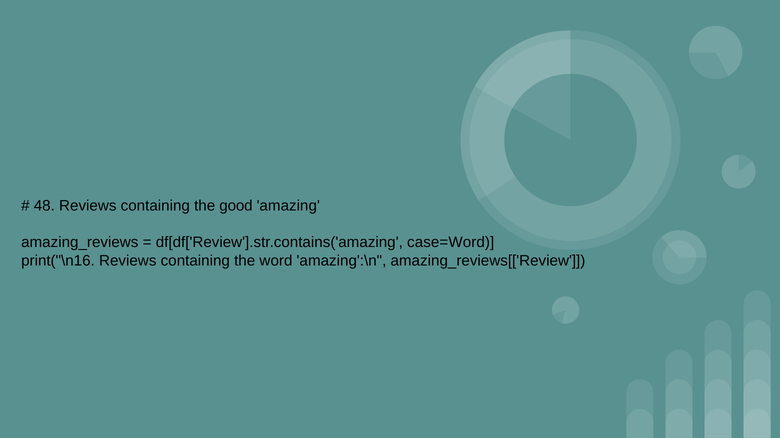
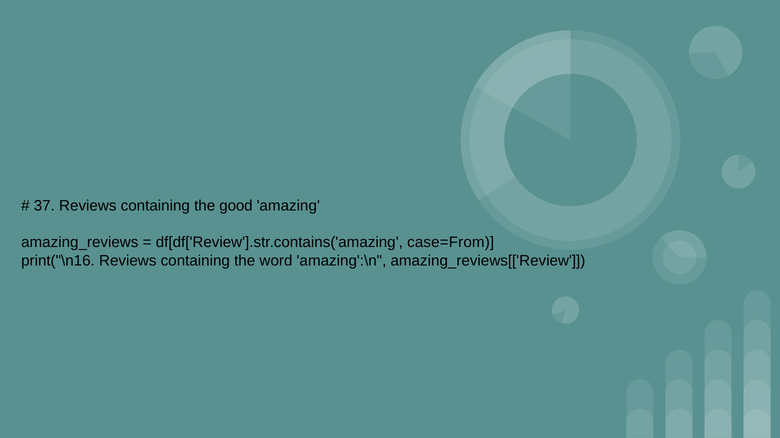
48: 48 -> 37
case=Word: case=Word -> case=From
